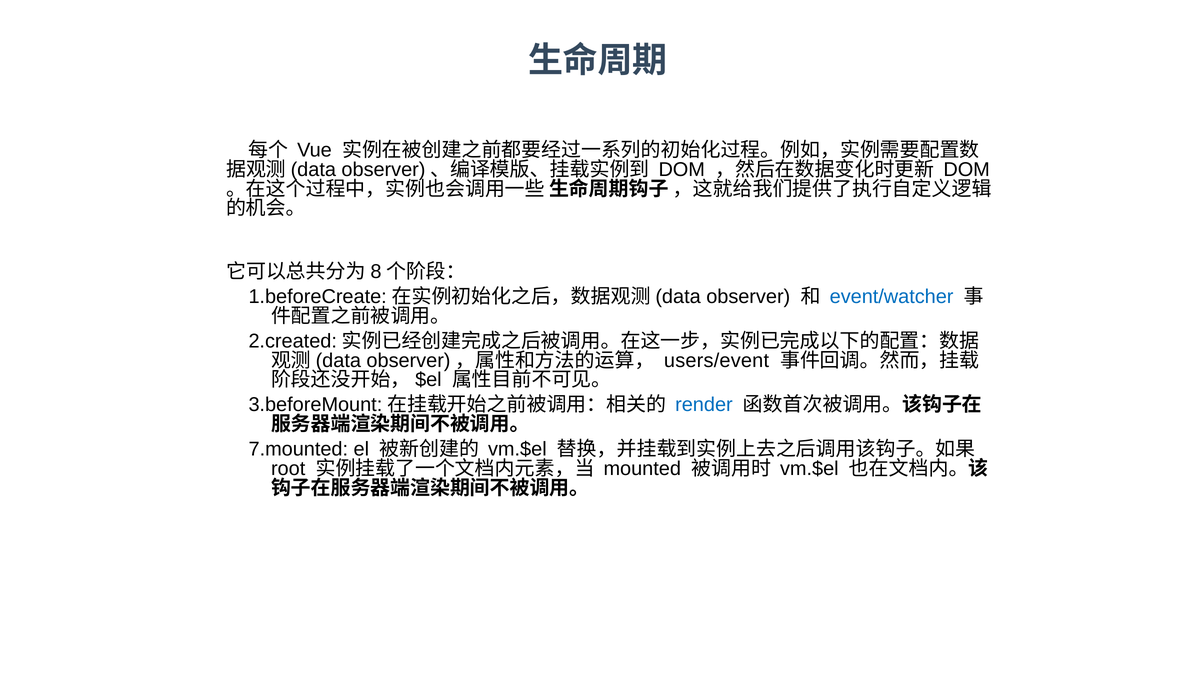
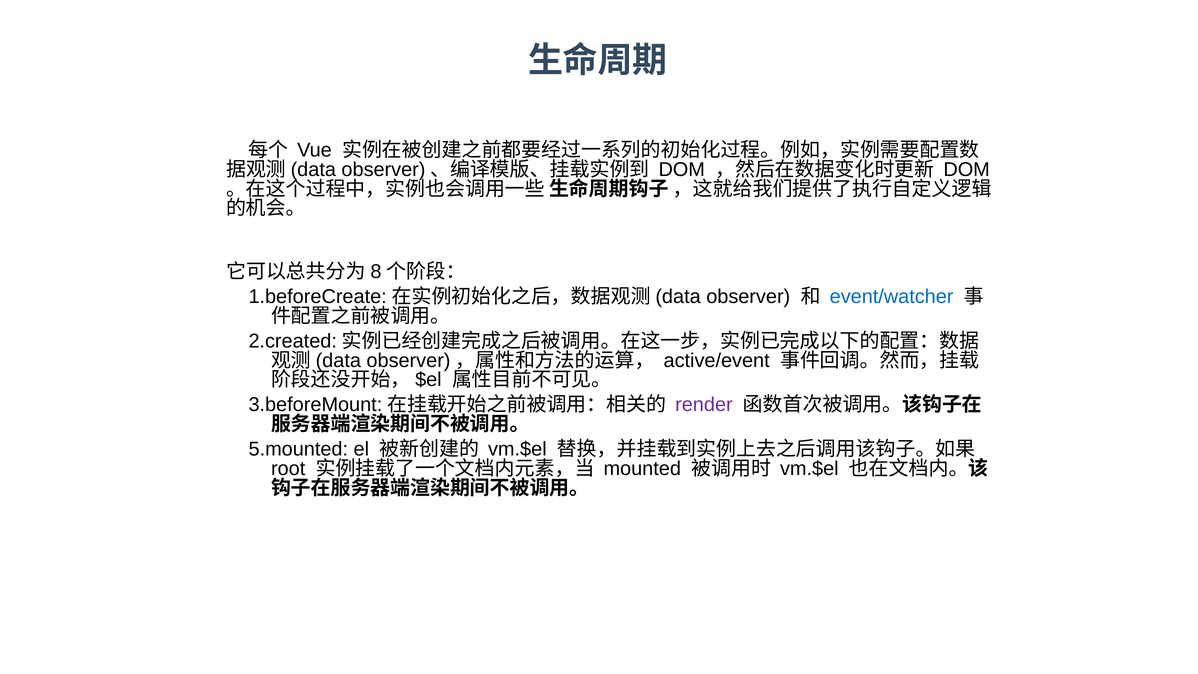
users/event: users/event -> active/event
render colour: blue -> purple
7.mounted: 7.mounted -> 5.mounted
